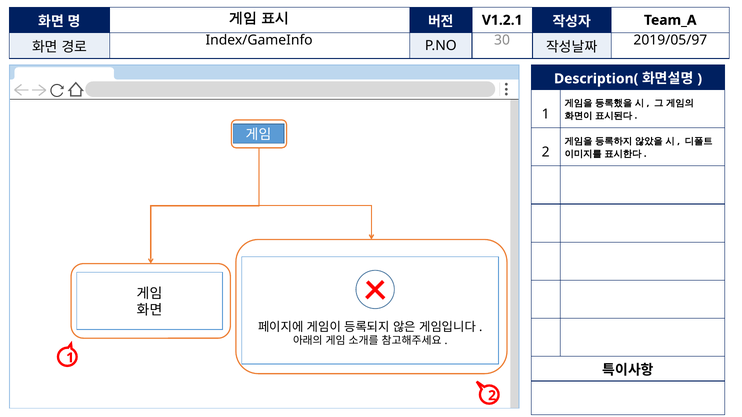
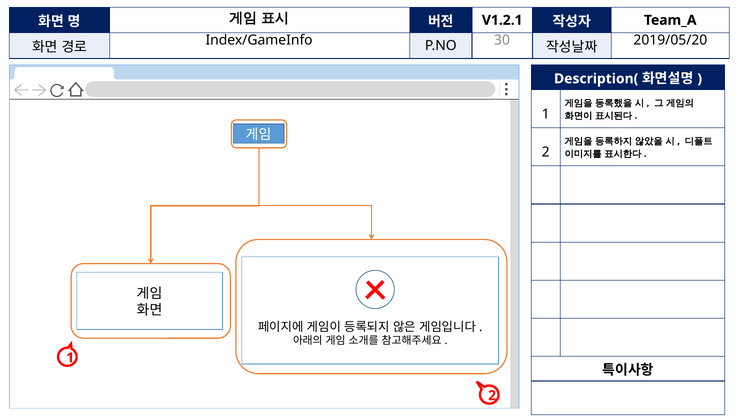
2019/05/97: 2019/05/97 -> 2019/05/20
